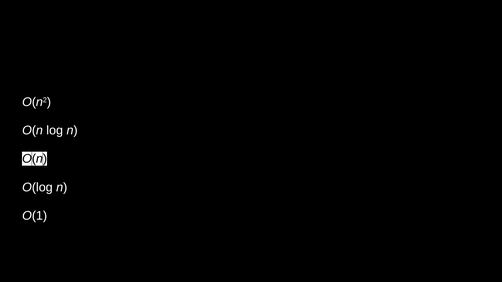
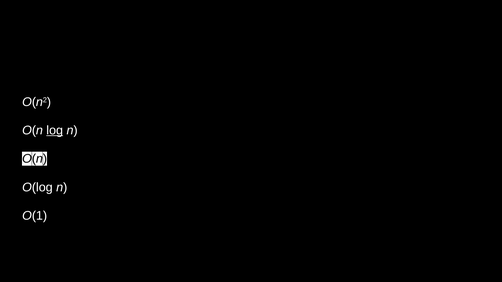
log underline: none -> present
